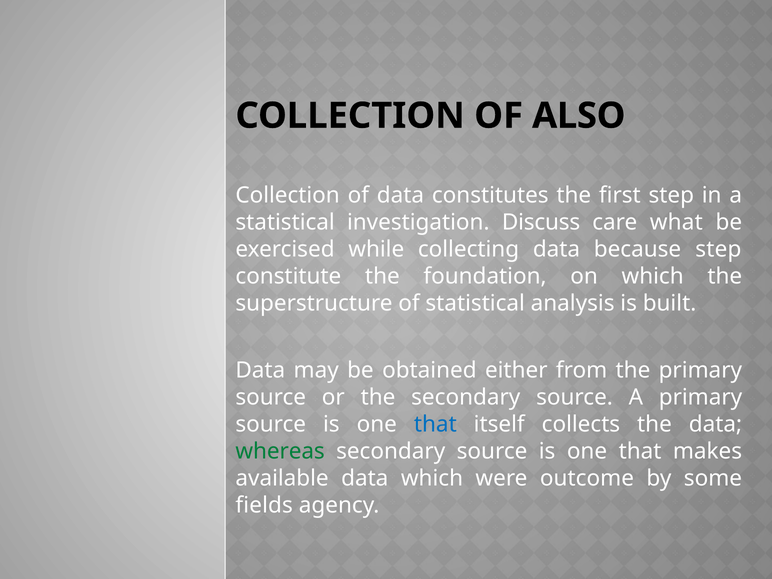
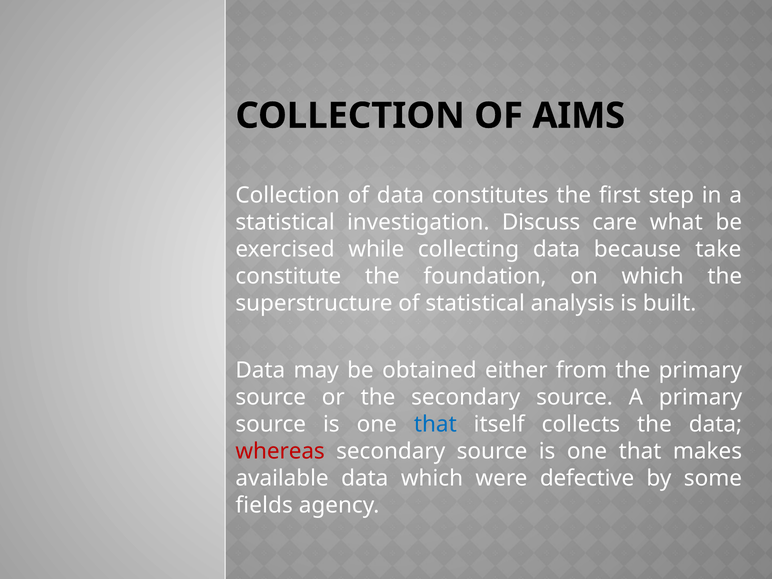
ALSO: ALSO -> AIMS
because step: step -> take
whereas colour: green -> red
outcome: outcome -> defective
